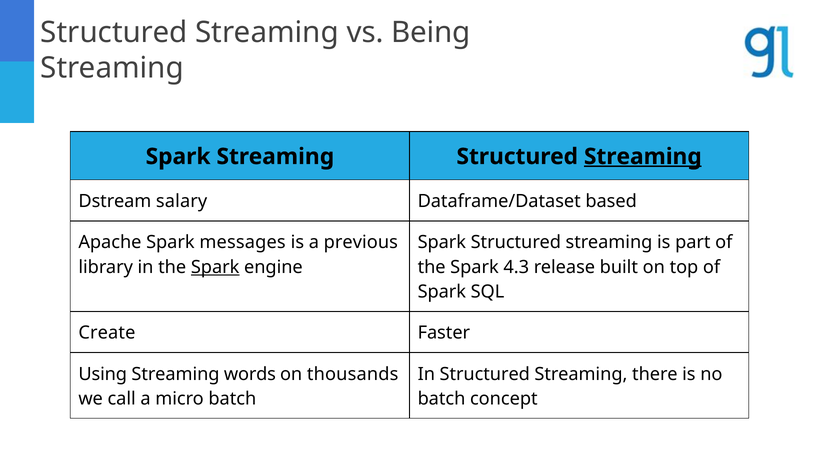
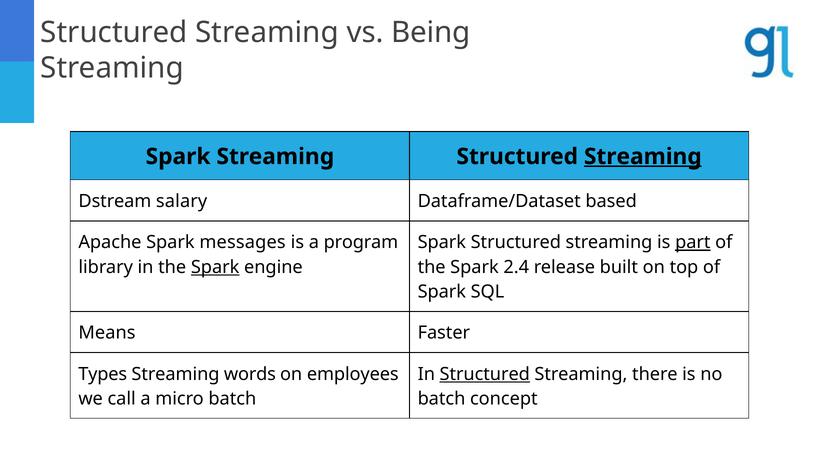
previous: previous -> program
part underline: none -> present
4.3: 4.3 -> 2.4
Create: Create -> Means
Using: Using -> Types
thousands: thousands -> employees
Structured at (485, 374) underline: none -> present
